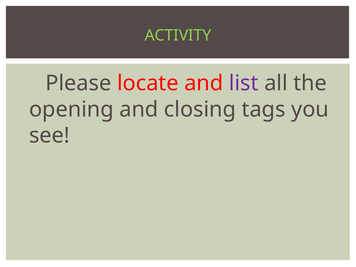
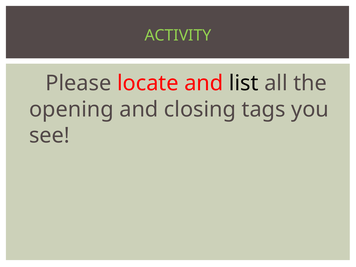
list colour: purple -> black
